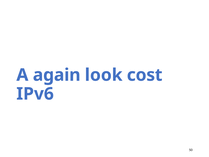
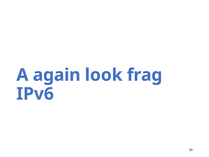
cost: cost -> frag
